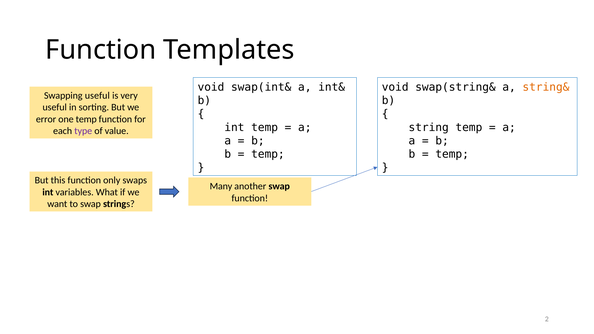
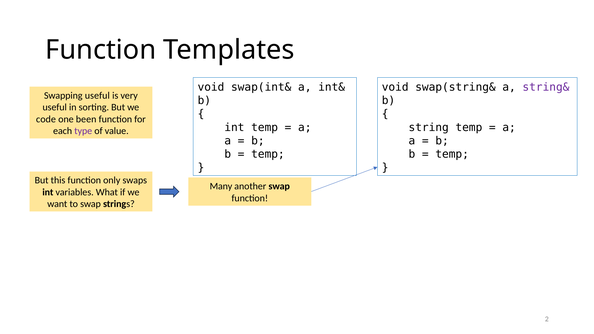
string& colour: orange -> purple
error: error -> code
one temp: temp -> been
